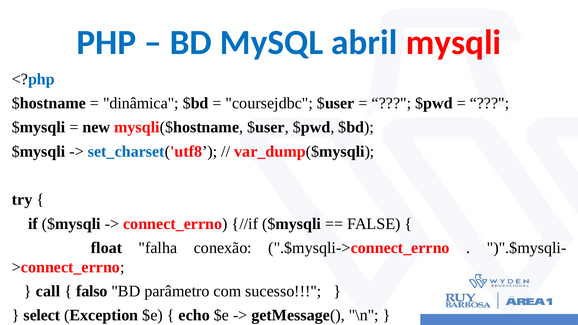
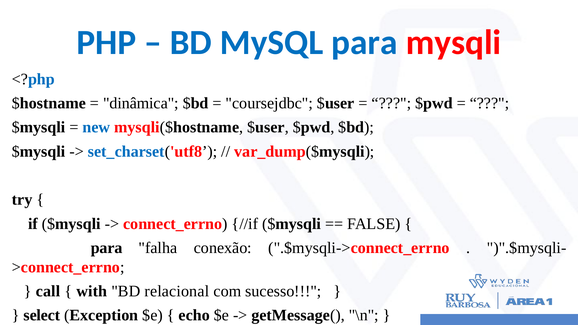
MySQL abril: abril -> para
new colour: black -> blue
float at (106, 248): float -> para
falso: falso -> with
parâmetro: parâmetro -> relacional
